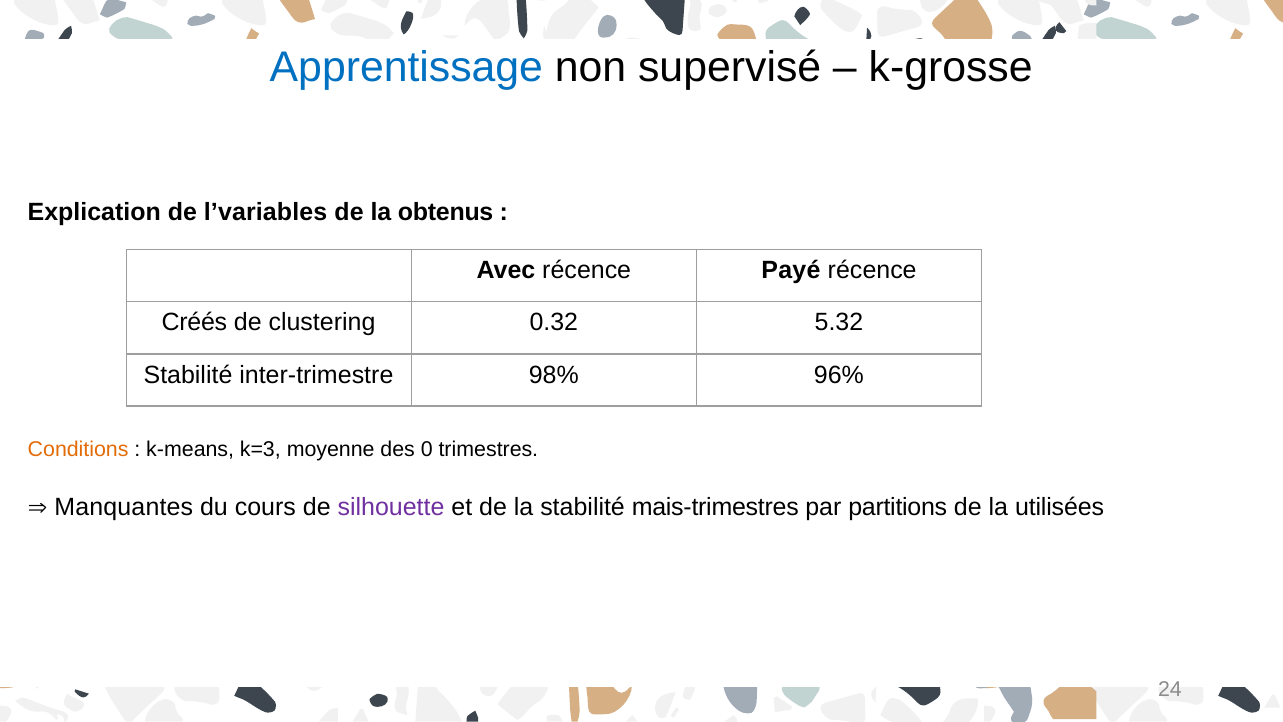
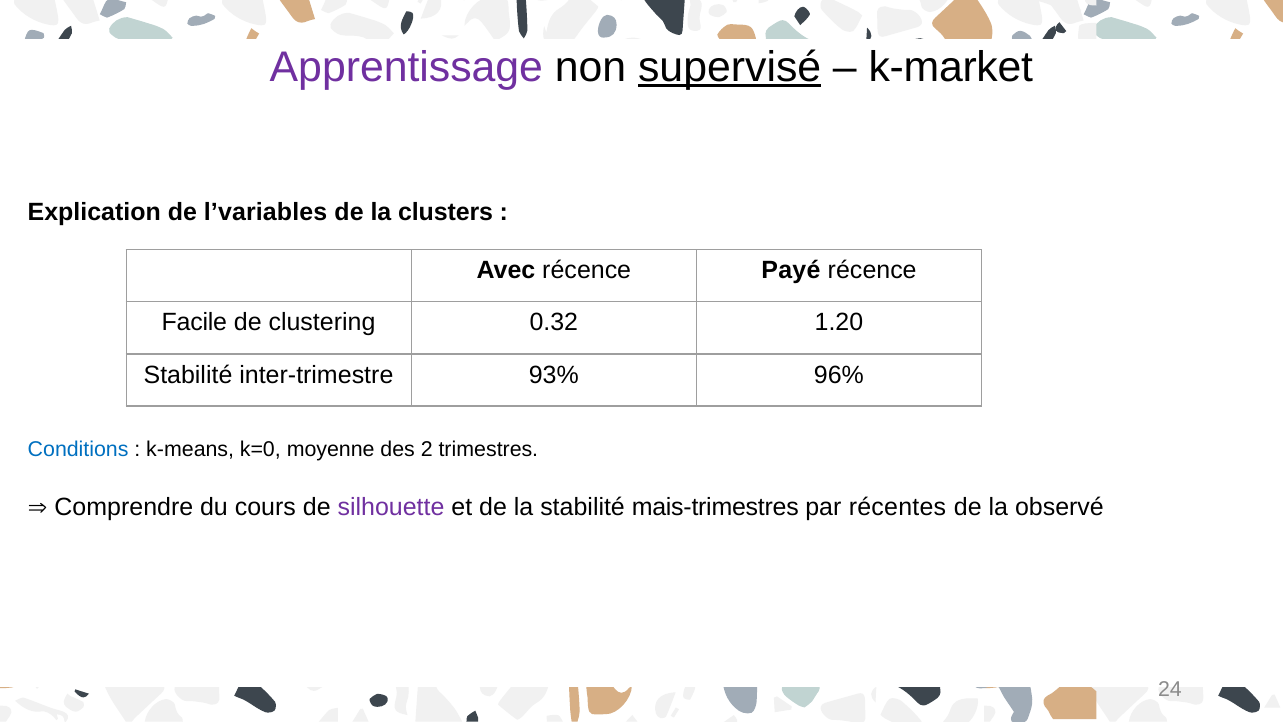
Apprentissage colour: blue -> purple
supervisé underline: none -> present
k-grosse: k-grosse -> k-market
obtenus: obtenus -> clusters
Créés: Créés -> Facile
5.32: 5.32 -> 1.20
98%: 98% -> 93%
Conditions colour: orange -> blue
k=3: k=3 -> k=0
0: 0 -> 2
Manquantes: Manquantes -> Comprendre
partitions: partitions -> récentes
utilisées: utilisées -> observé
